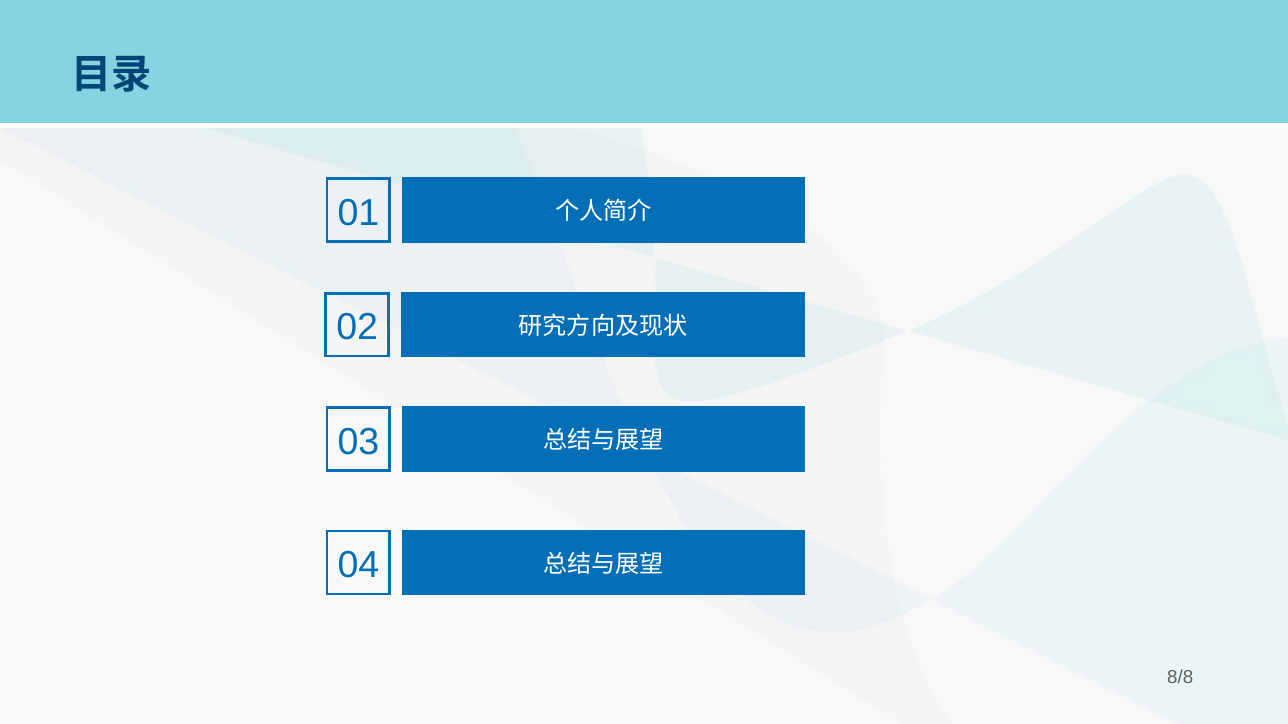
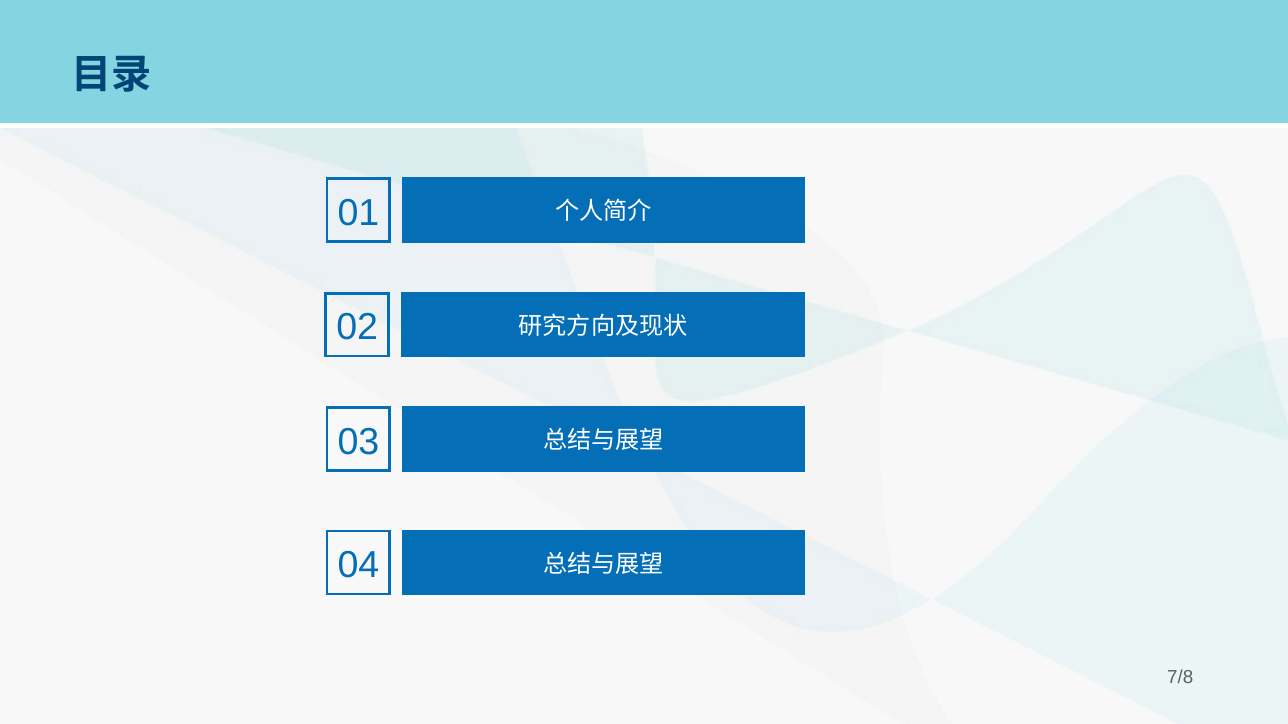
8/8: 8/8 -> 7/8
